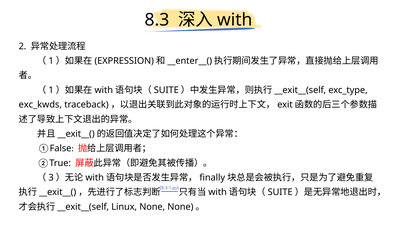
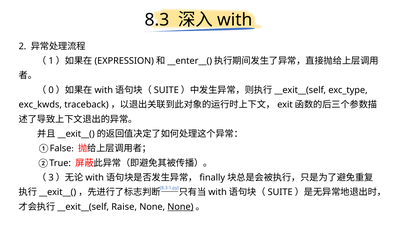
1 at (51, 90): 1 -> 0
Linux: Linux -> Raise
None at (180, 206) underline: none -> present
